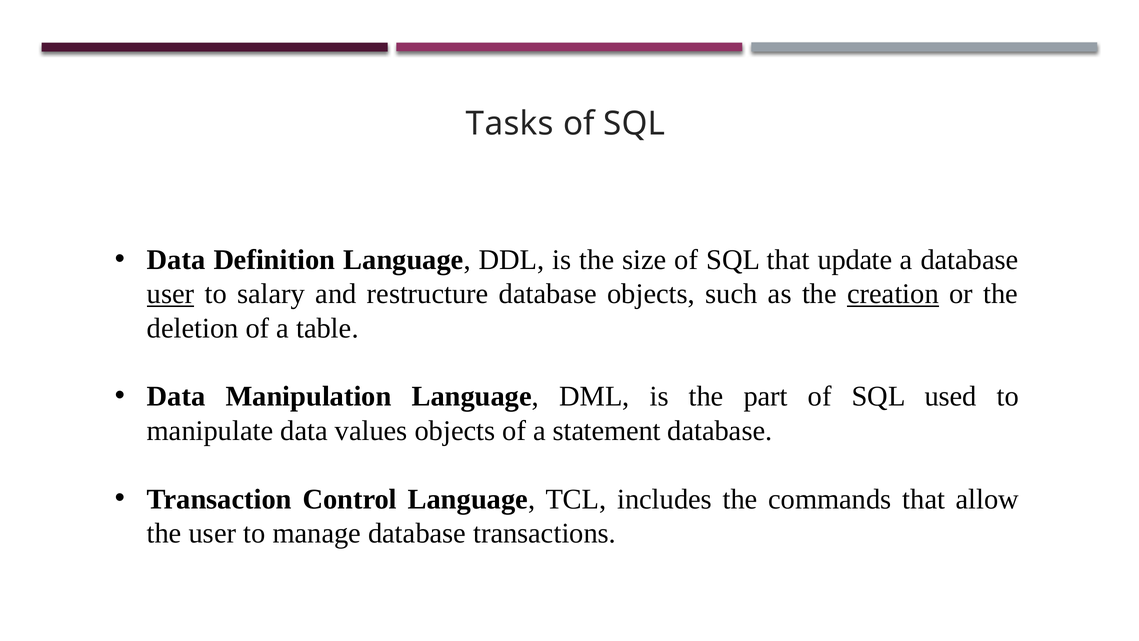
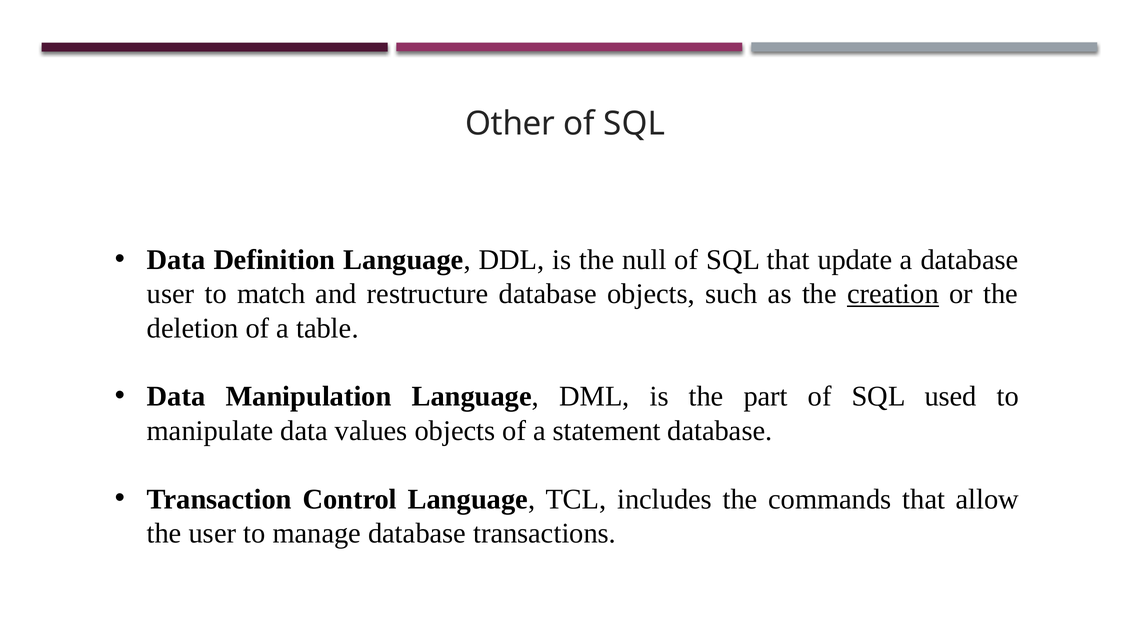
Tasks: Tasks -> Other
size: size -> null
user at (171, 294) underline: present -> none
salary: salary -> match
